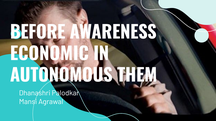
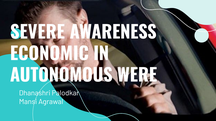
BEFORE: BEFORE -> SEVERE
THEM: THEM -> WERE
